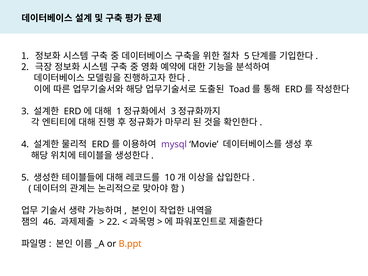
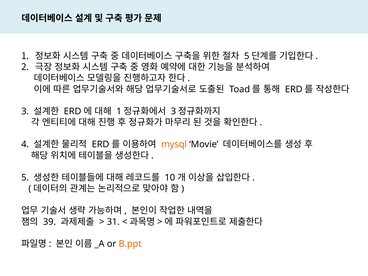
mysql colour: purple -> orange
46: 46 -> 39
22: 22 -> 31
